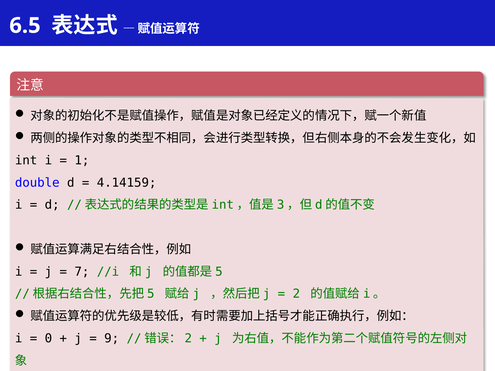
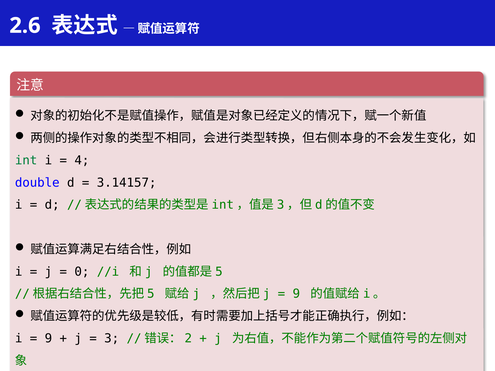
6.5: 6.5 -> 2.6
int colour: black -> green
1 at (82, 160): 1 -> 4
4.14159: 4.14159 -> 3.14157
7: 7 -> 0
2 at (296, 294): 2 -> 9
0 at (48, 339): 0 -> 9
9: 9 -> 3
